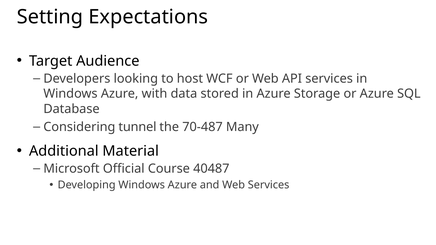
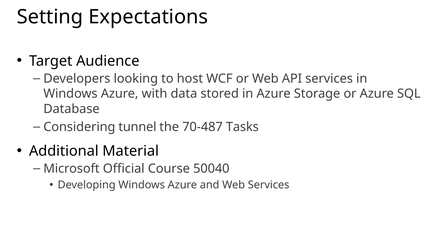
Many: Many -> Tasks
40487: 40487 -> 50040
